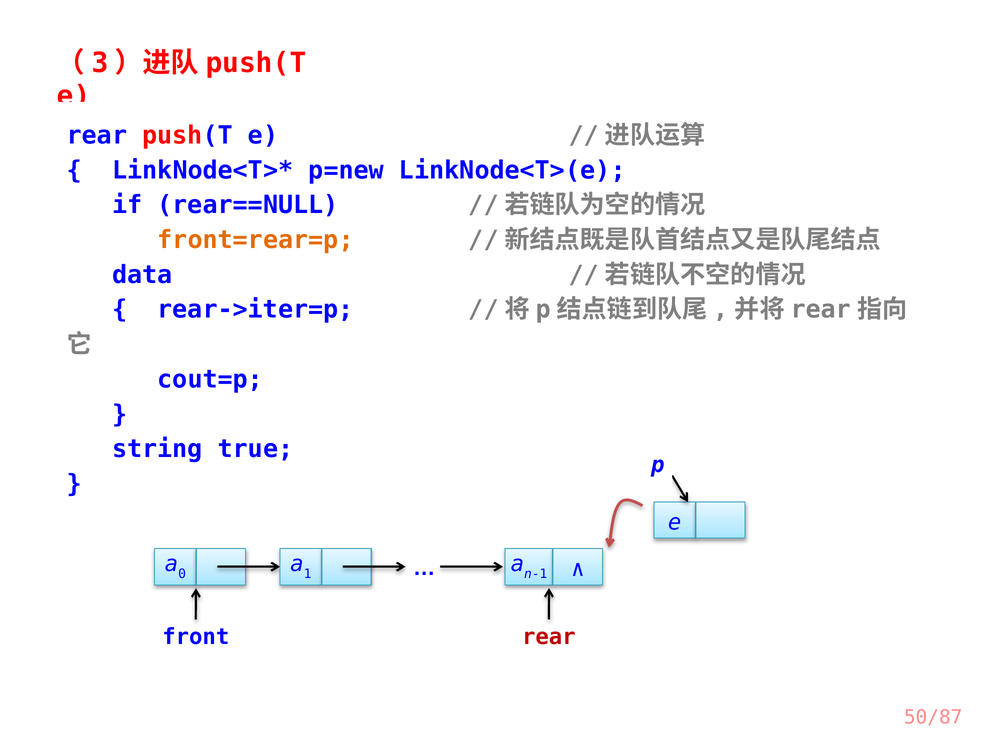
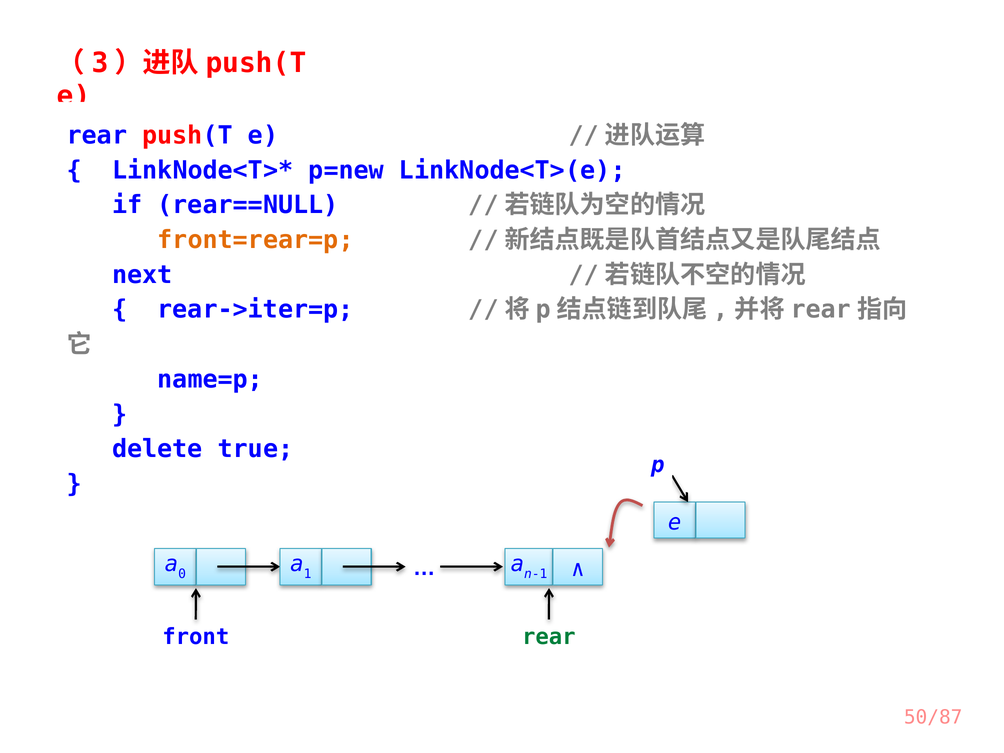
data: data -> next
cout=p: cout=p -> name=p
string: string -> delete
rear at (549, 637) colour: red -> green
